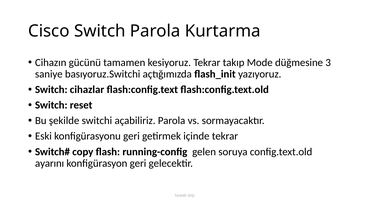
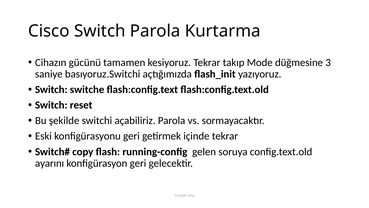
cihazlar: cihazlar -> switche
